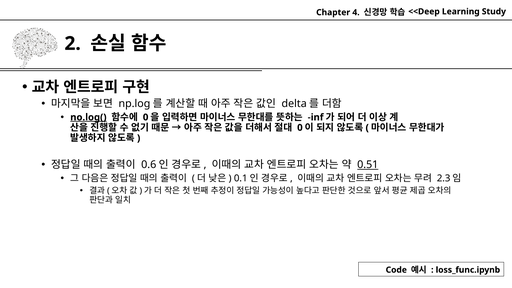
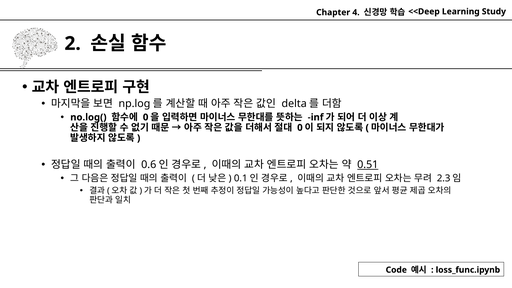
no.log( underline: present -> none
